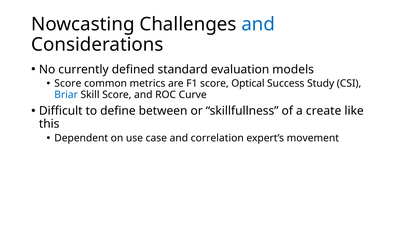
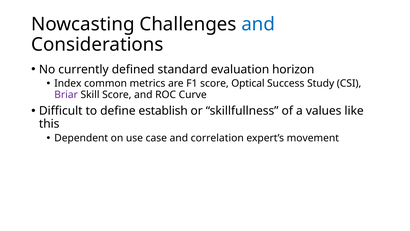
models: models -> horizon
Score at (68, 83): Score -> Index
Briar colour: blue -> purple
between: between -> establish
create: create -> values
